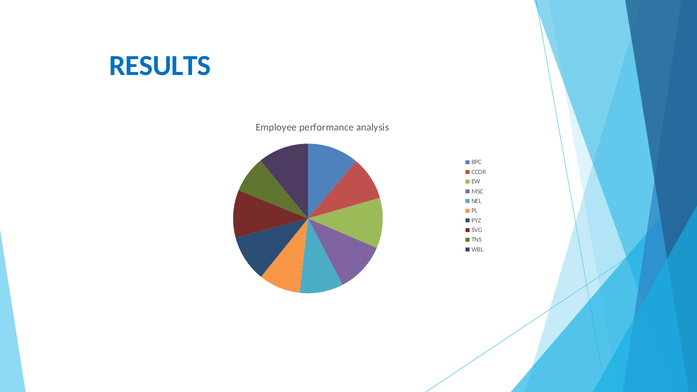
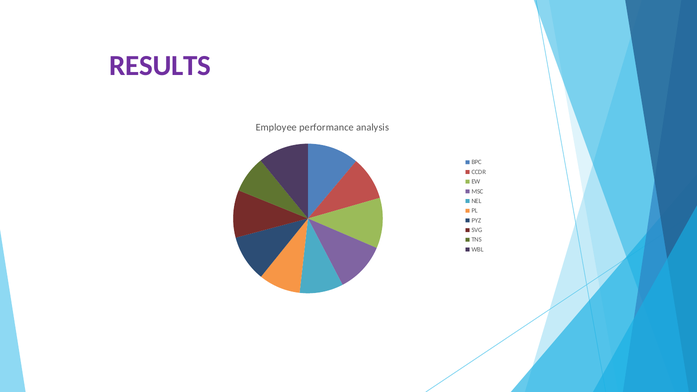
RESULTS colour: blue -> purple
